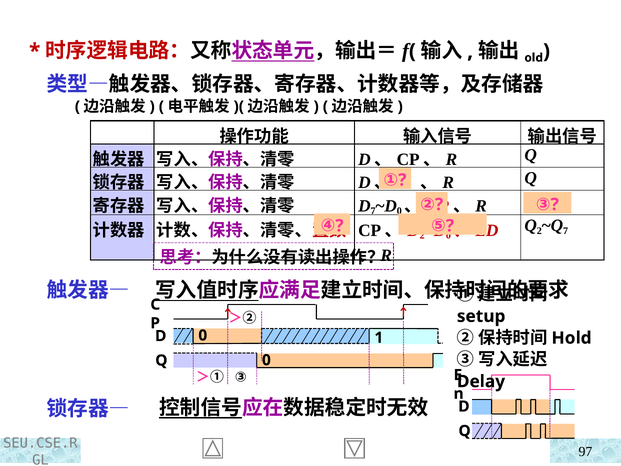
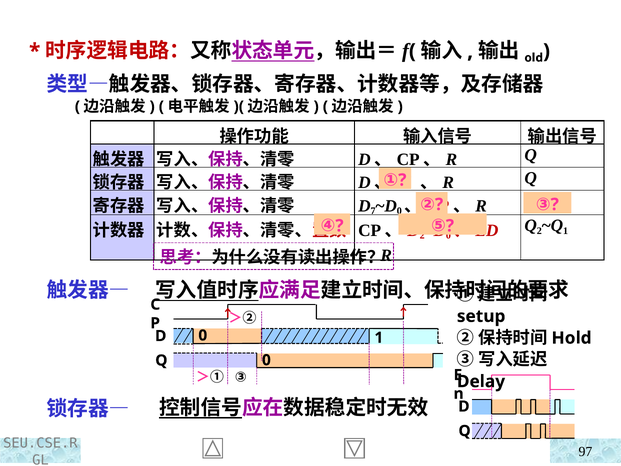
7 at (566, 231): 7 -> 1
